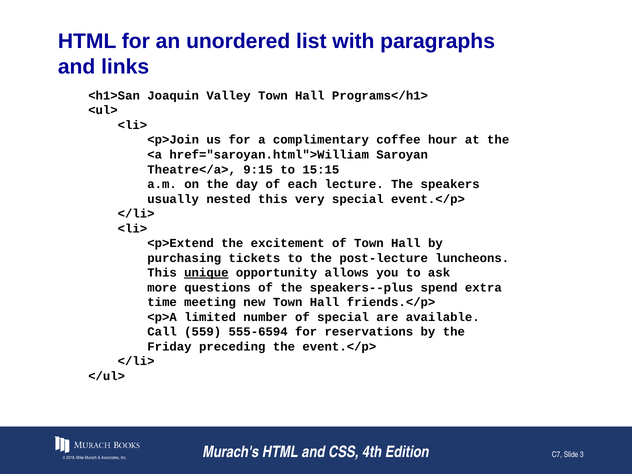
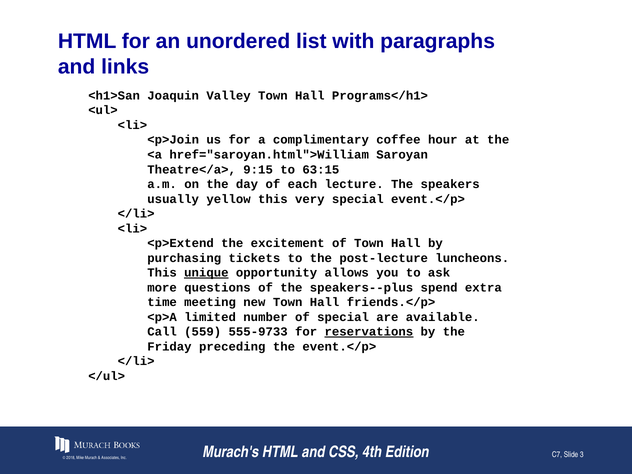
15:15: 15:15 -> 63:15
nested: nested -> yellow
555-6594: 555-6594 -> 555-9733
reservations underline: none -> present
